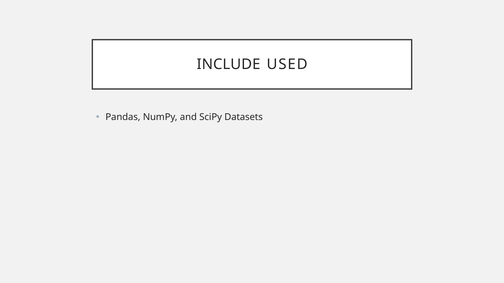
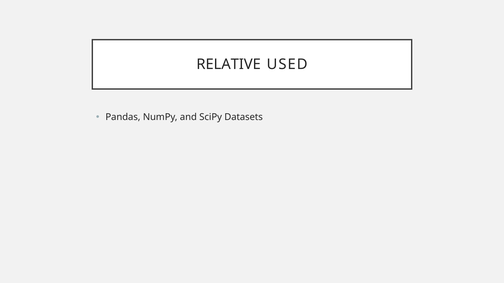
INCLUDE: INCLUDE -> RELATIVE
